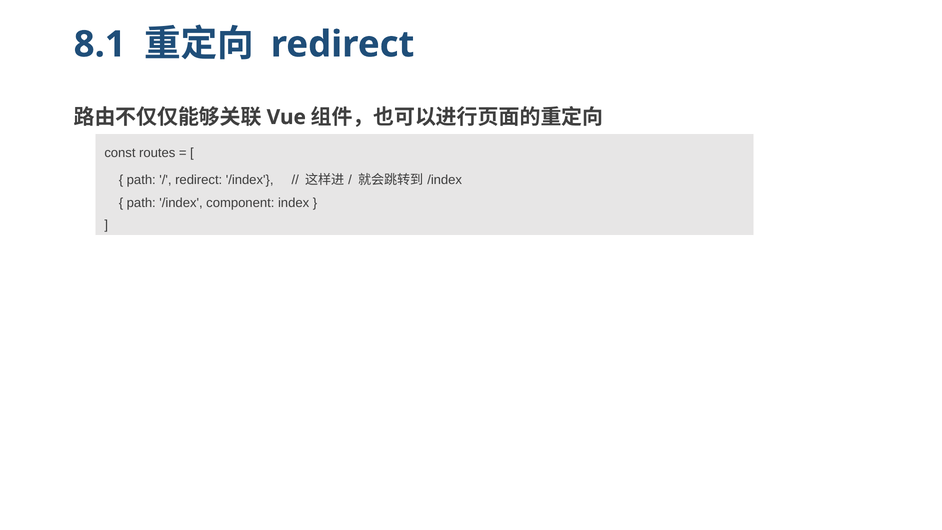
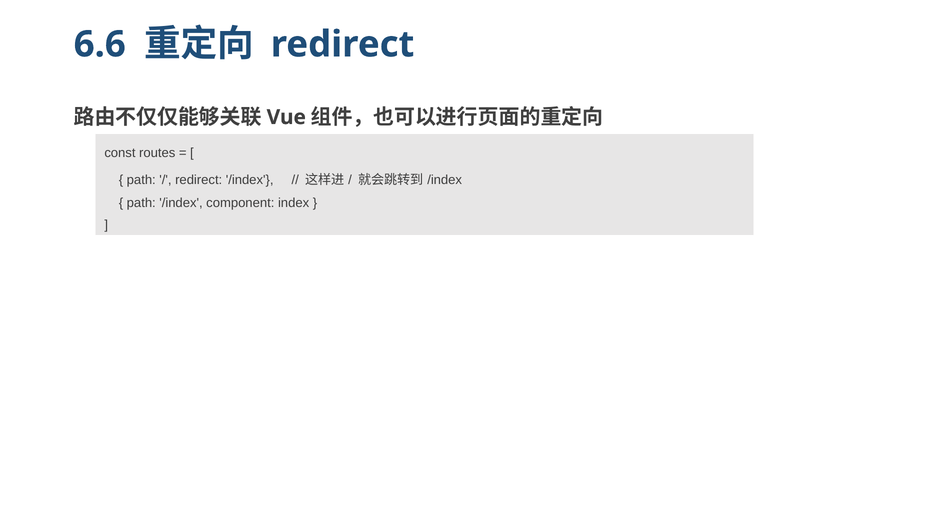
8.1: 8.1 -> 6.6
